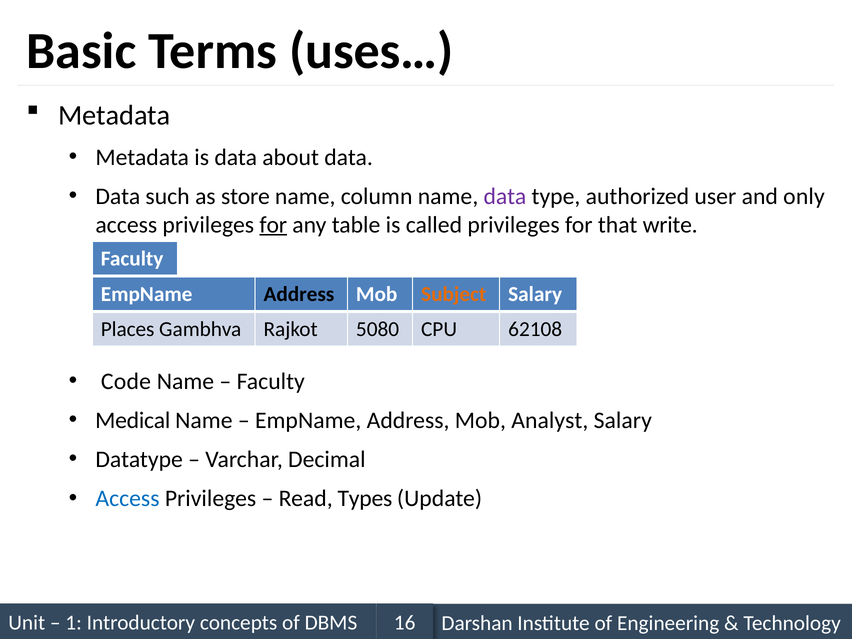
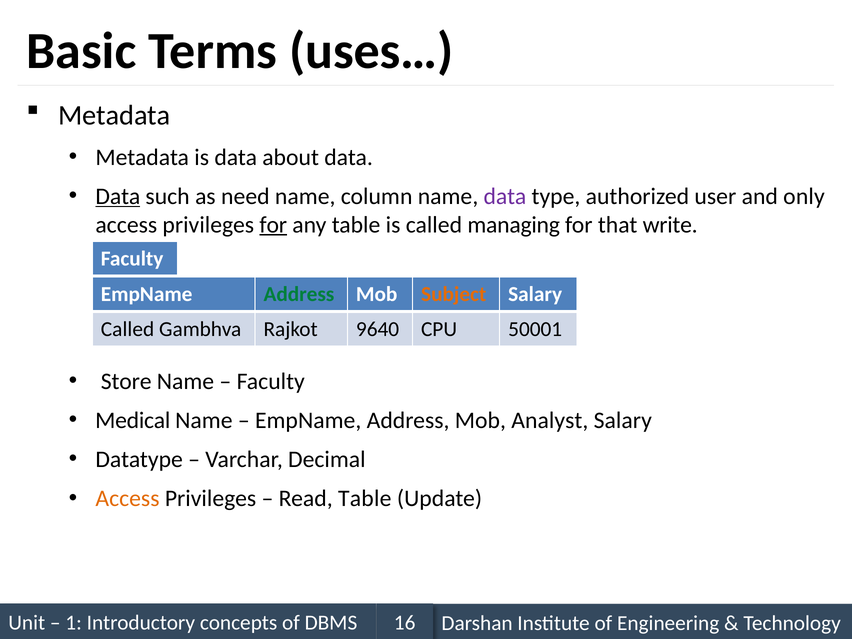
Data at (118, 196) underline: none -> present
store: store -> need
called privileges: privileges -> managing
Address at (299, 294) colour: black -> green
Places at (128, 329): Places -> Called
5080: 5080 -> 9640
62108: 62108 -> 50001
Code: Code -> Store
Access at (128, 499) colour: blue -> orange
Read Types: Types -> Table
